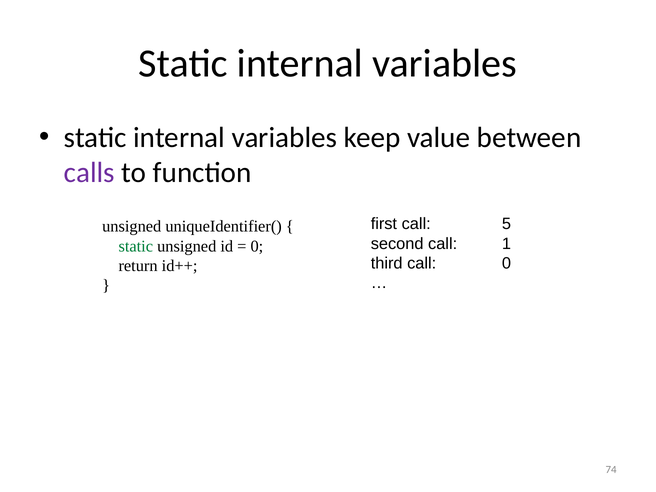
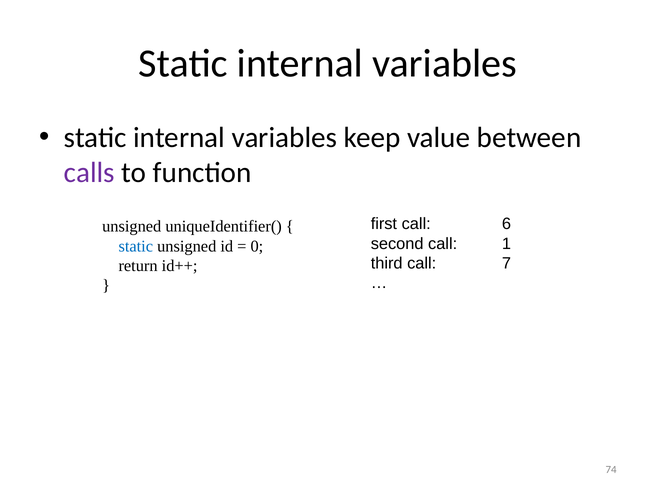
5: 5 -> 6
static at (136, 246) colour: green -> blue
call 0: 0 -> 7
